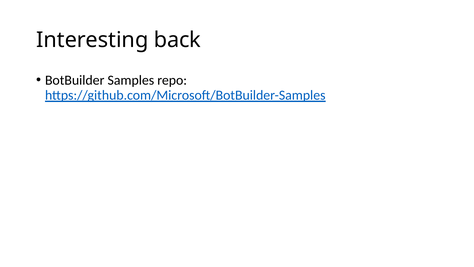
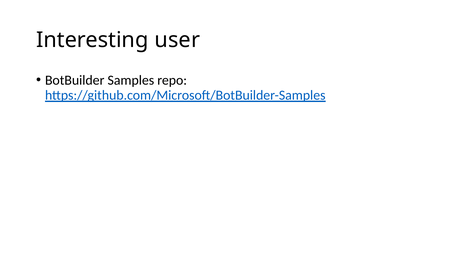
back: back -> user
